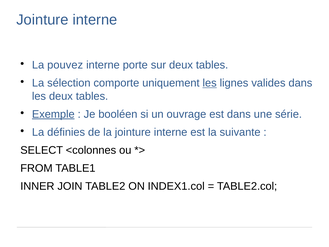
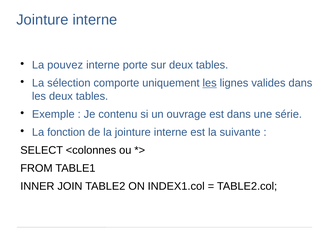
Exemple underline: present -> none
booléen: booléen -> contenu
définies: définies -> fonction
